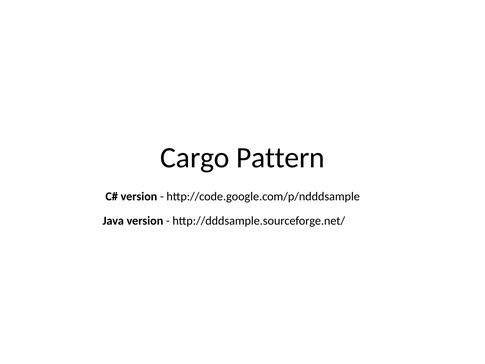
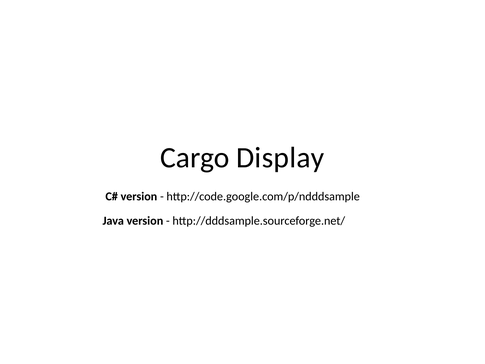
Pattern: Pattern -> Display
